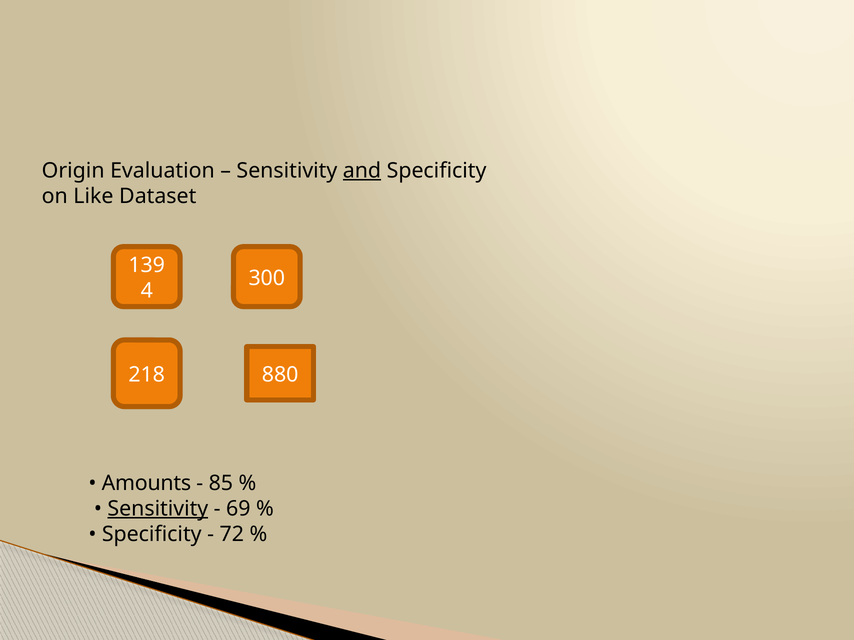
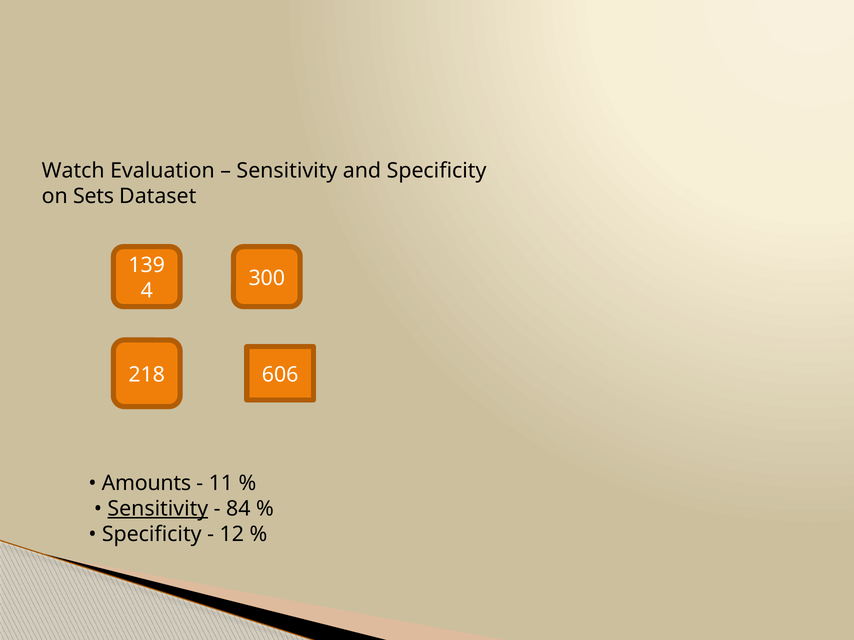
Origin: Origin -> Watch
and underline: present -> none
Like: Like -> Sets
880: 880 -> 606
85: 85 -> 11
69: 69 -> 84
72: 72 -> 12
